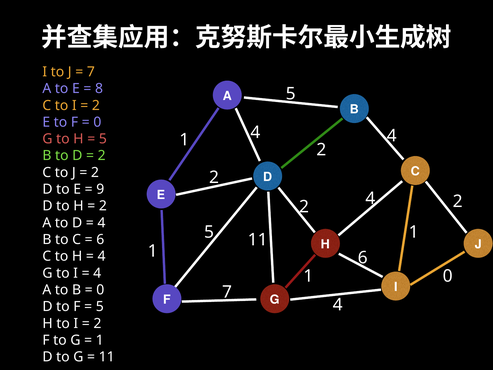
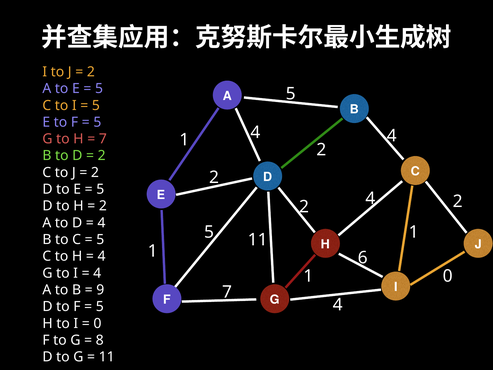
7 at (91, 72): 7 -> 2
8 at (99, 89): 8 -> 5
2 at (96, 105): 2 -> 5
0 at (97, 122): 0 -> 5
5 at (103, 139): 5 -> 7
9 at (100, 189): 9 -> 5
6 at (100, 239): 6 -> 5
0 at (100, 290): 0 -> 9
2 at (97, 323): 2 -> 0
1 at (100, 340): 1 -> 8
